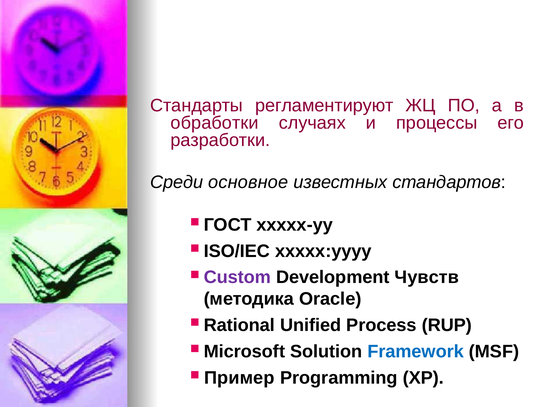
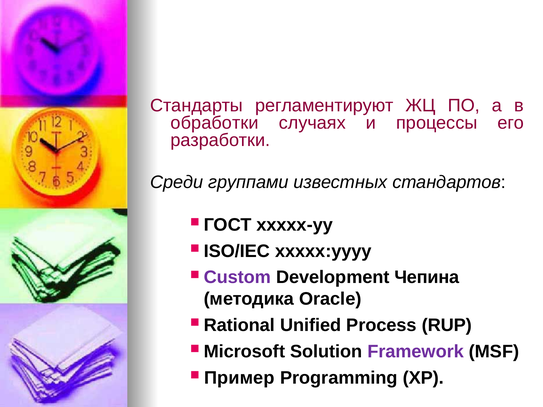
основное: основное -> группами
Чувств: Чувств -> Чепина
Framework colour: blue -> purple
